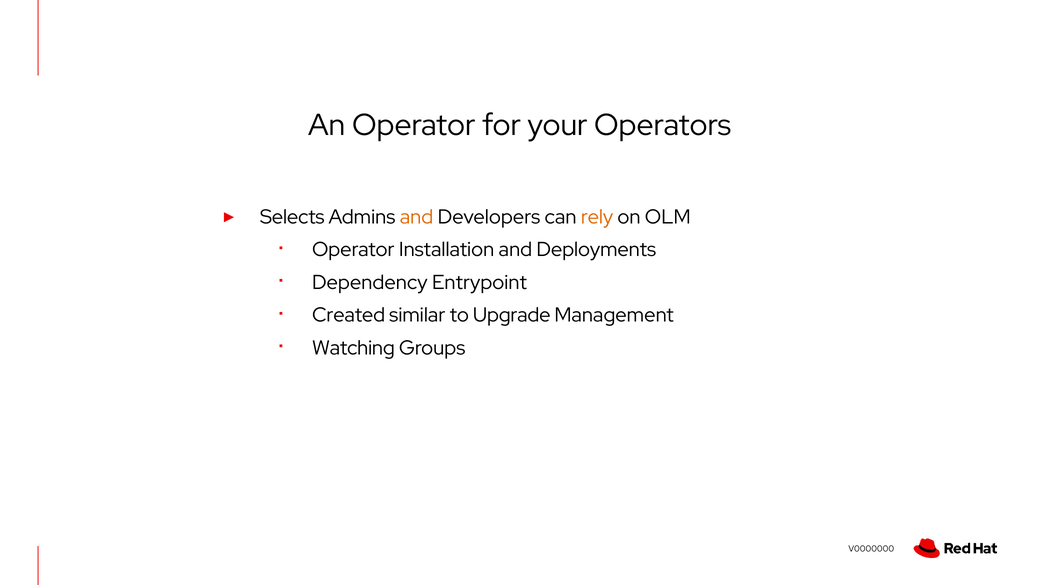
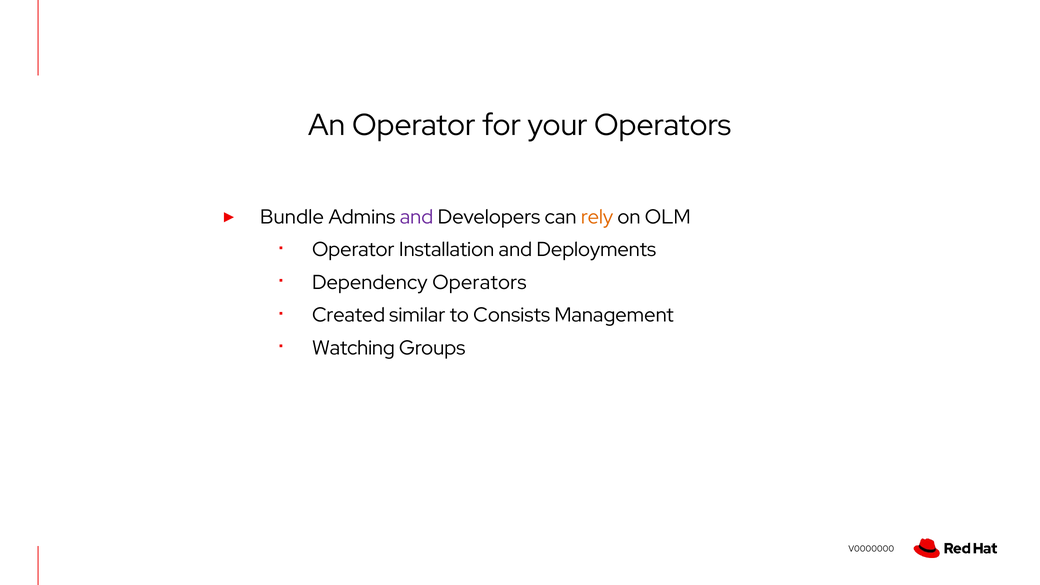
Selects: Selects -> Bundle
and at (417, 217) colour: orange -> purple
Dependency Entrypoint: Entrypoint -> Operators
Upgrade: Upgrade -> Consists
